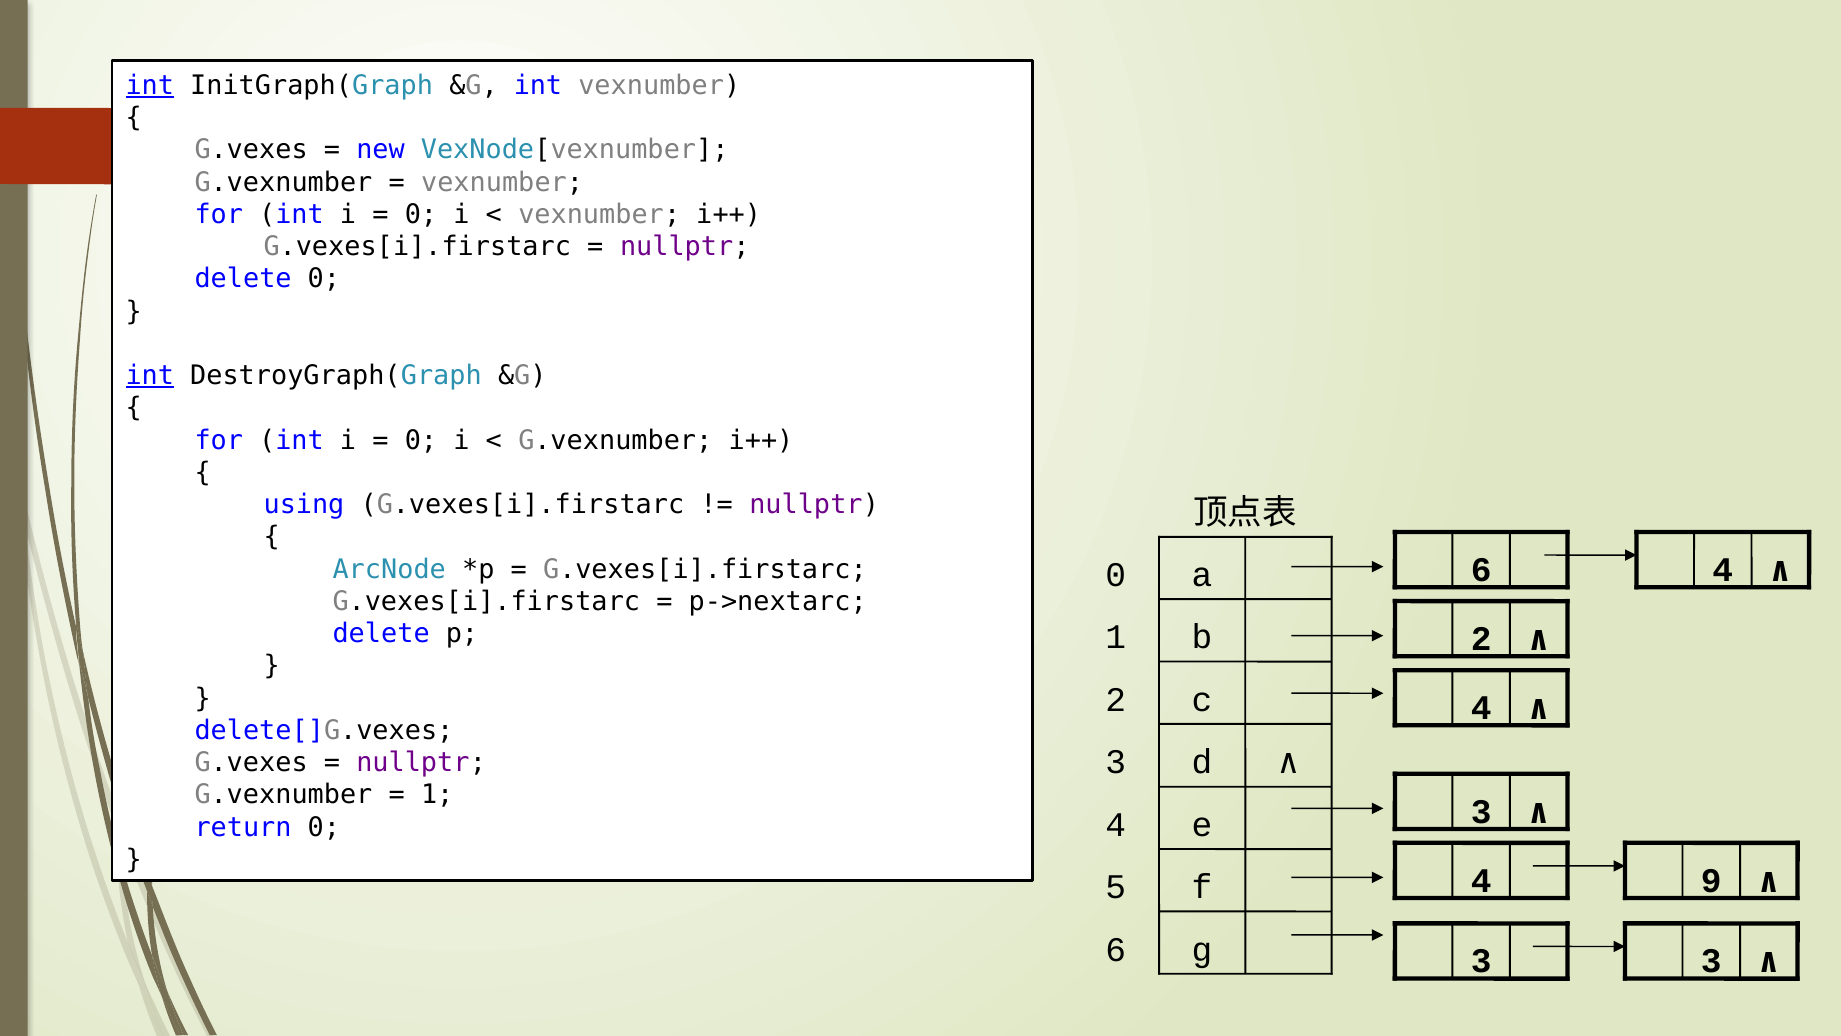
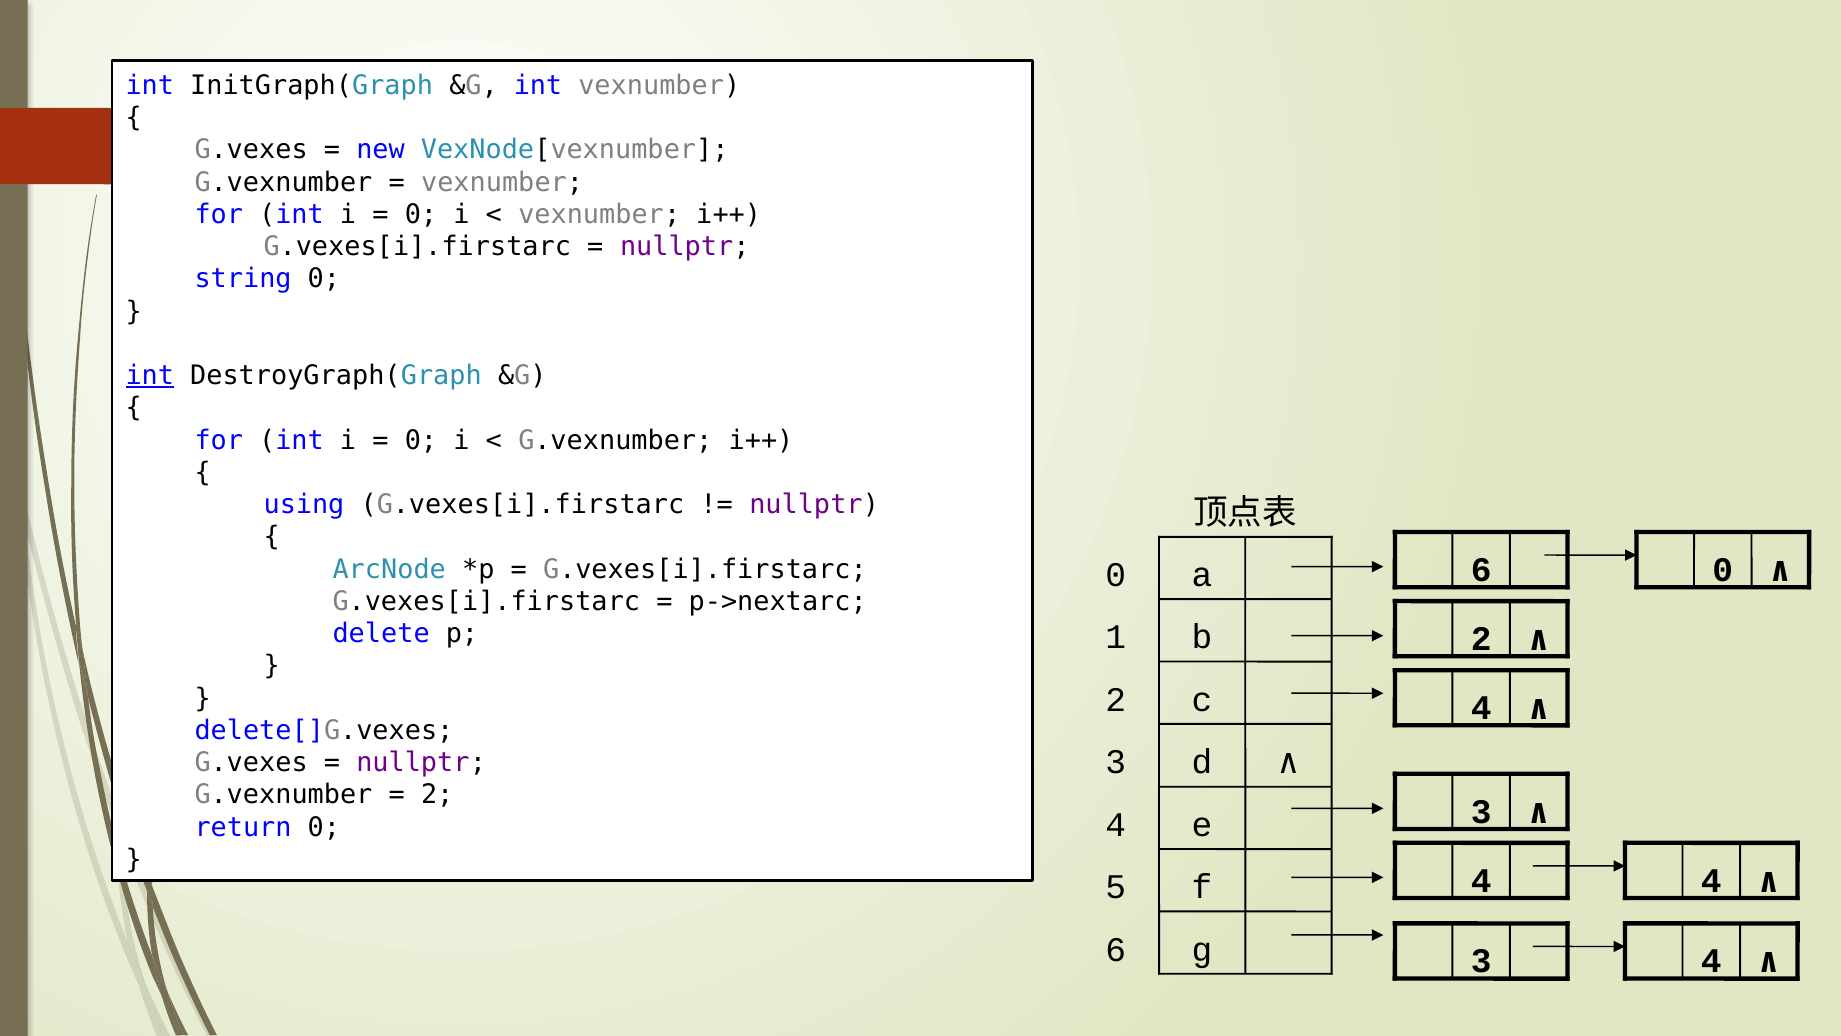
int at (150, 85) underline: present -> none
delete at (243, 279): delete -> string
6 4: 4 -> 0
1 at (437, 795): 1 -> 2
4 9: 9 -> 4
3 3: 3 -> 4
